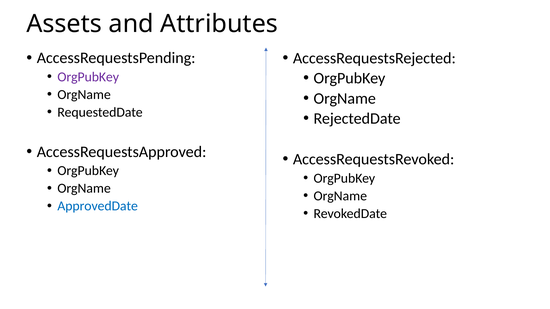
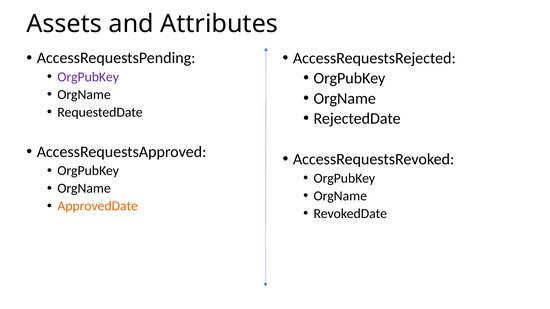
ApprovedDate colour: blue -> orange
